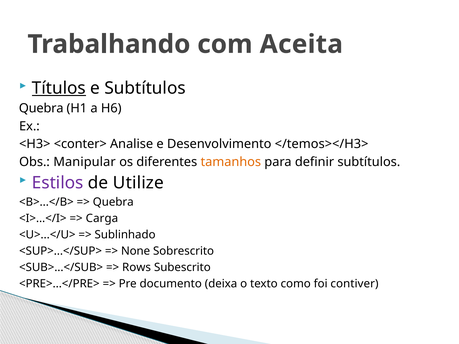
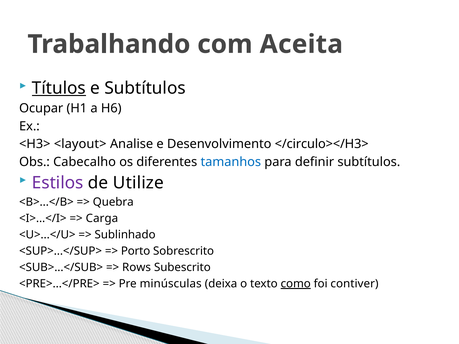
Quebra at (41, 108): Quebra -> Ocupar
<conter>: <conter> -> <layout>
</temos></H3>: </temos></H3> -> </circulo></H3>
Manipular: Manipular -> Cabecalho
tamanhos colour: orange -> blue
None: None -> Porto
documento: documento -> minúsculas
como underline: none -> present
